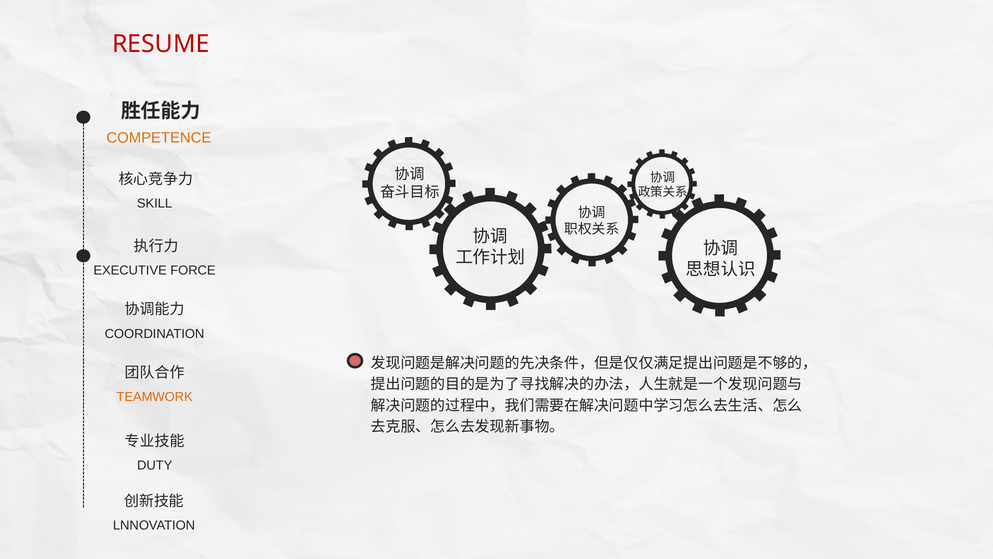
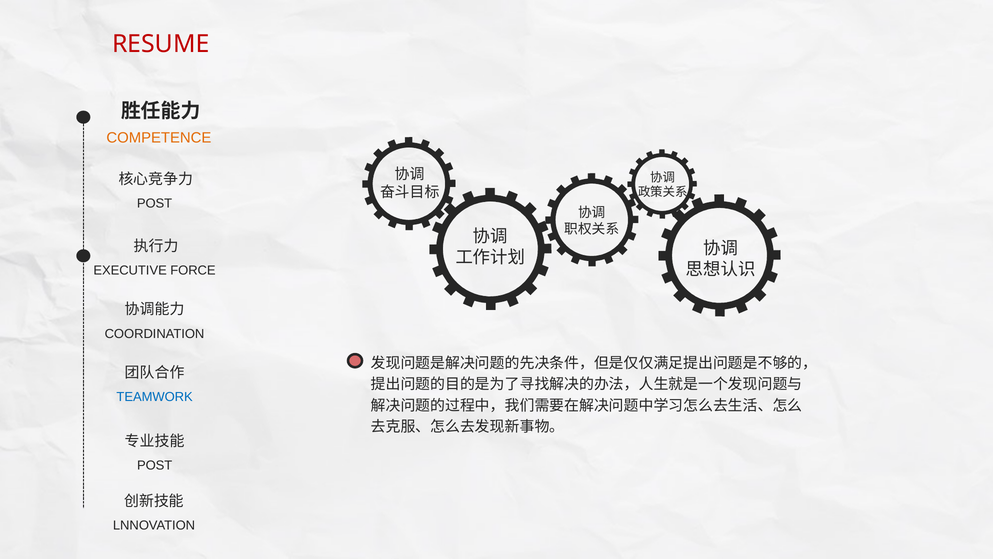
SKILL at (155, 203): SKILL -> POST
TEAMWORK colour: orange -> blue
DUTY at (155, 465): DUTY -> POST
